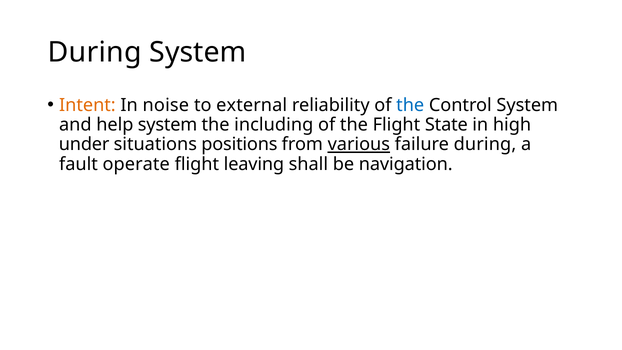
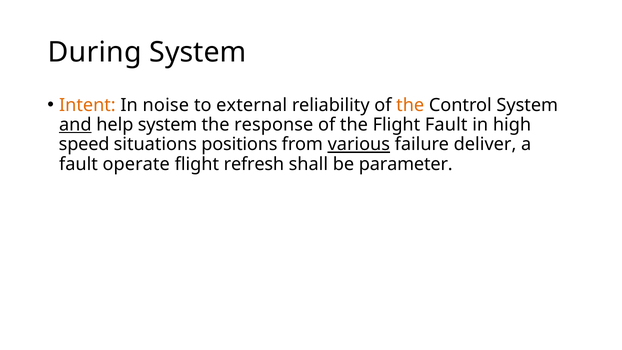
the at (410, 105) colour: blue -> orange
and underline: none -> present
including: including -> response
Flight State: State -> Fault
under: under -> speed
failure during: during -> deliver
leaving: leaving -> refresh
navigation: navigation -> parameter
